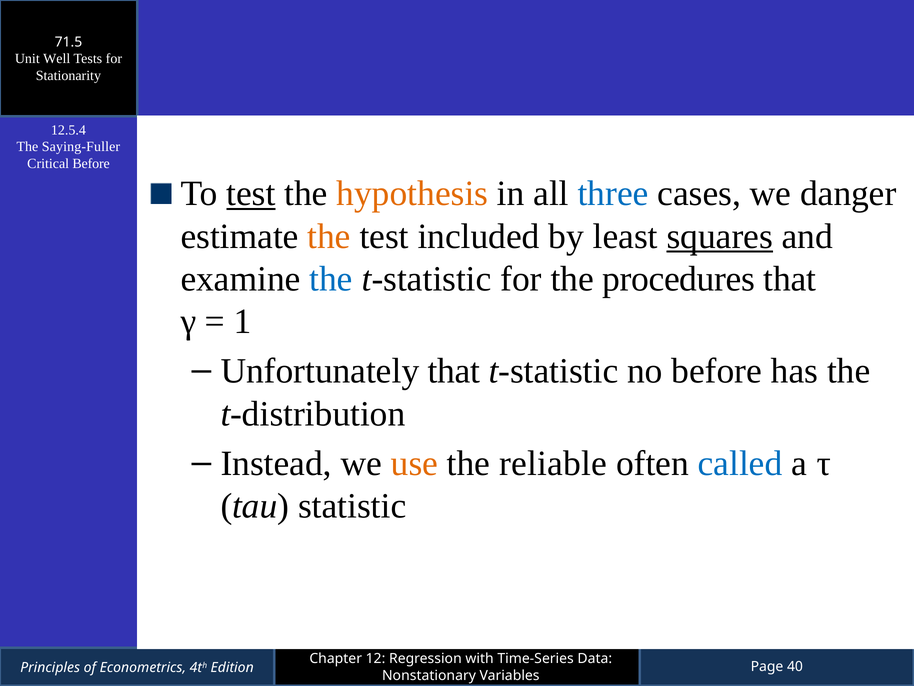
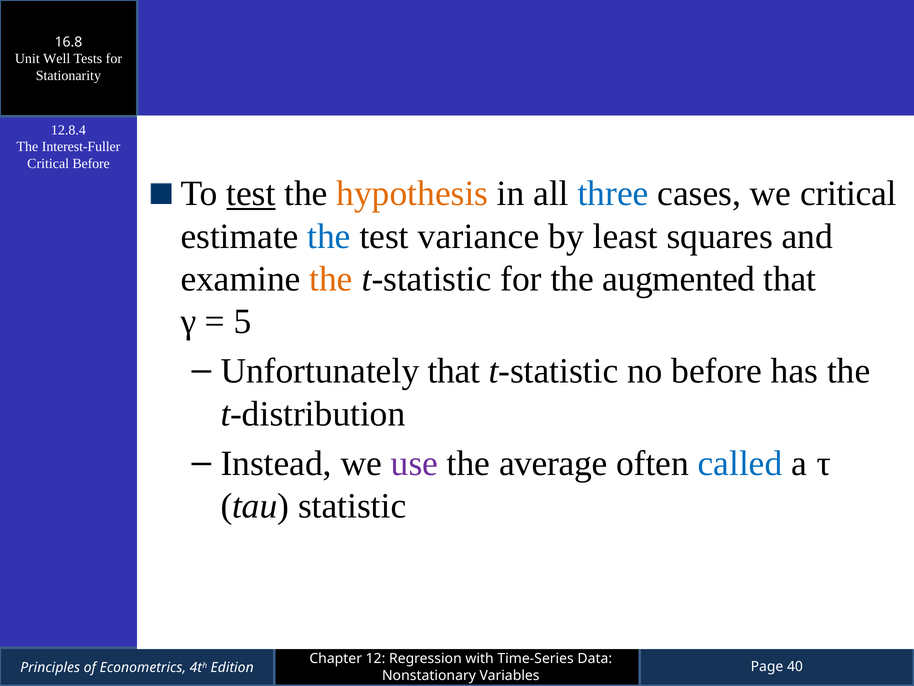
71.5: 71.5 -> 16.8
12.5.4: 12.5.4 -> 12.8.4
Saying-Fuller: Saying-Fuller -> Interest-Fuller
we danger: danger -> critical
the at (329, 236) colour: orange -> blue
included: included -> variance
squares underline: present -> none
the at (331, 279) colour: blue -> orange
procedures: procedures -> augmented
1: 1 -> 5
use colour: orange -> purple
reliable: reliable -> average
